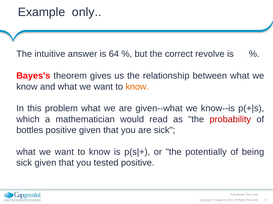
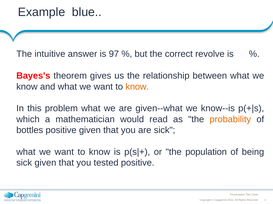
only: only -> blue
64: 64 -> 97
probability colour: red -> orange
potentially: potentially -> population
